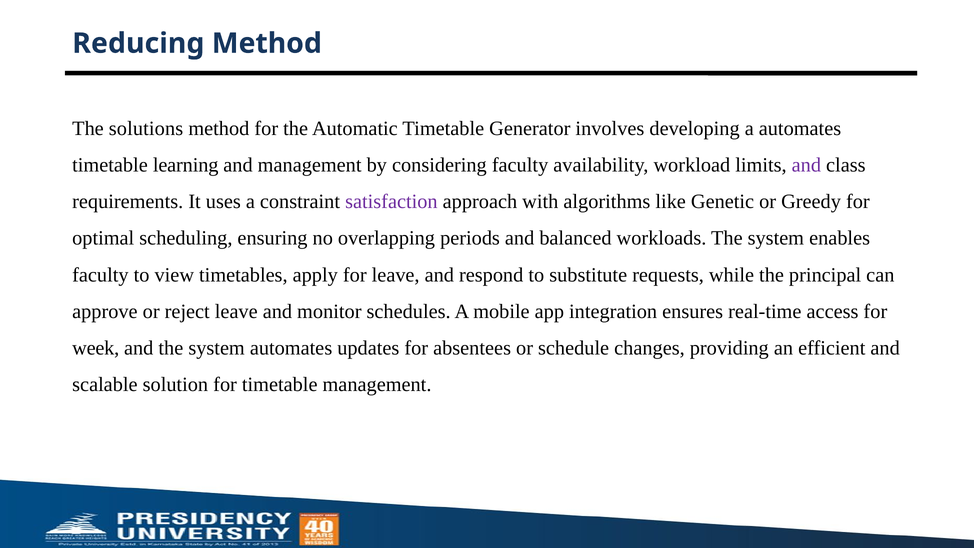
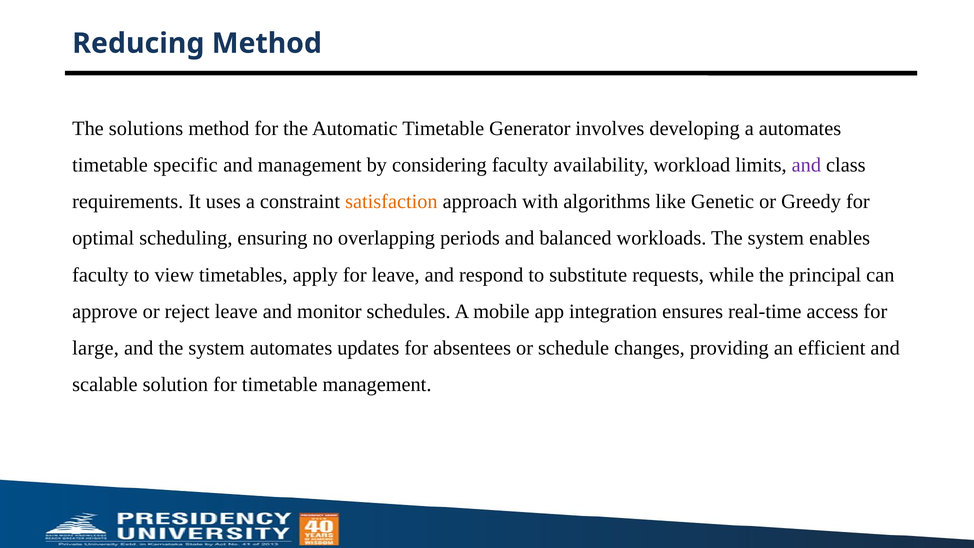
learning: learning -> specific
satisfaction colour: purple -> orange
week: week -> large
